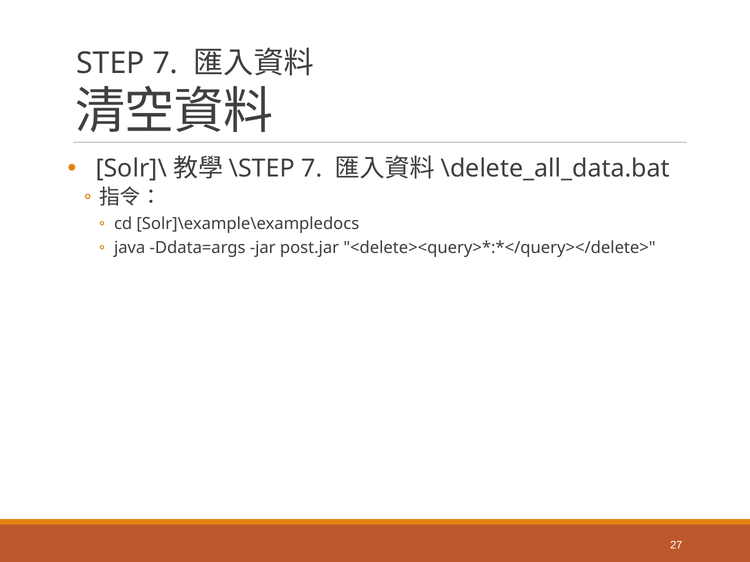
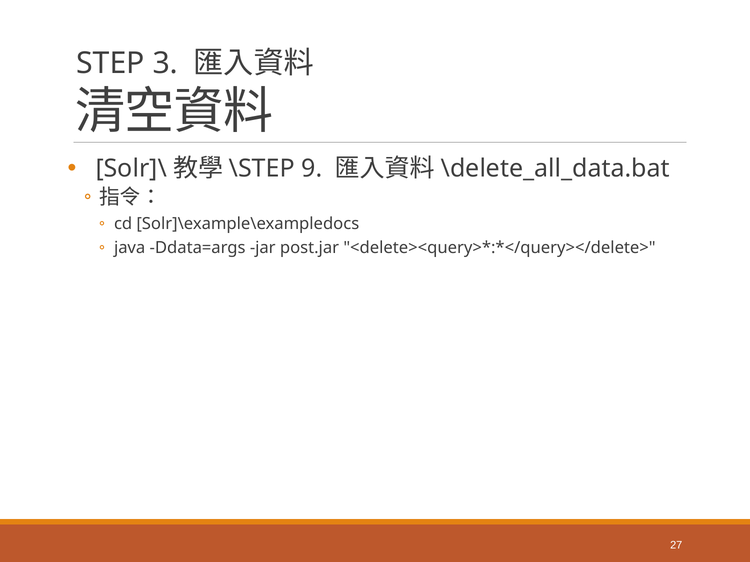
STEP 7: 7 -> 3
7 at (312, 168): 7 -> 9
